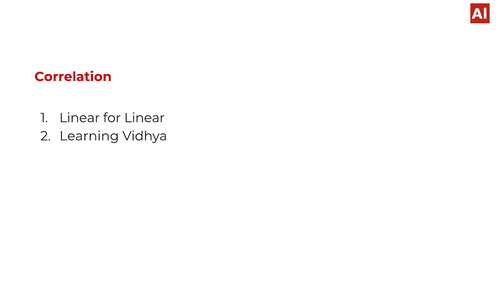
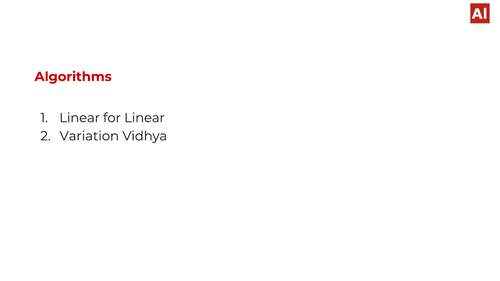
Correlation: Correlation -> Algorithms
Learning: Learning -> Variation
